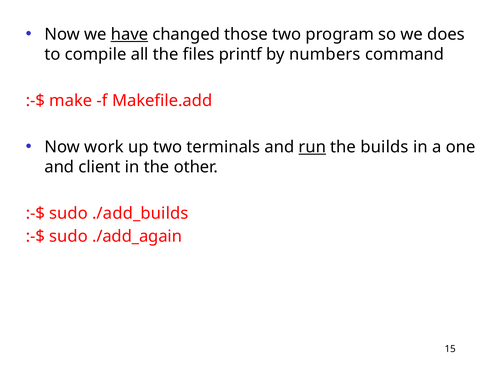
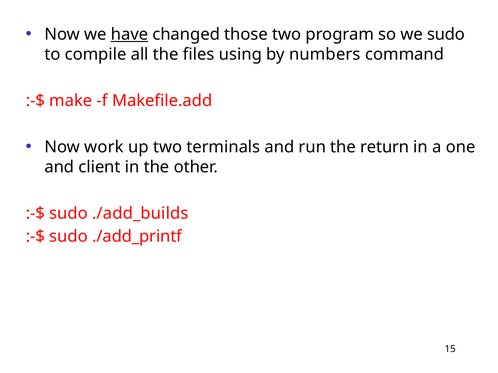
we does: does -> sudo
printf: printf -> using
run underline: present -> none
builds: builds -> return
./add_again: ./add_again -> ./add_printf
